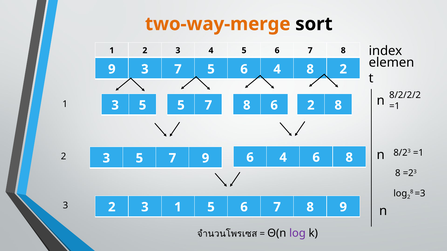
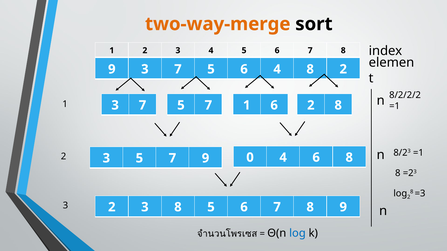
5 at (143, 105): 5 -> 7
5 7 8: 8 -> 1
9 6: 6 -> 0
3 1: 1 -> 8
log at (297, 234) colour: purple -> blue
